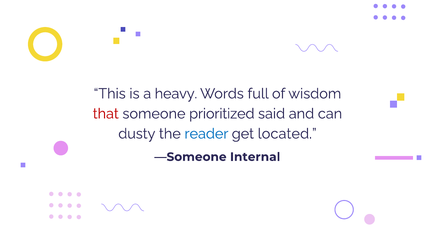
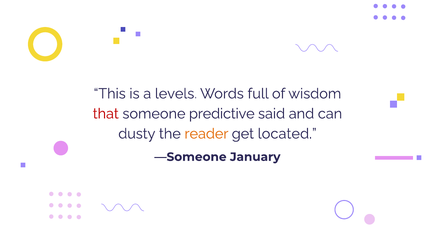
heavy: heavy -> levels
prioritized: prioritized -> predictive
reader colour: blue -> orange
Internal: Internal -> January
